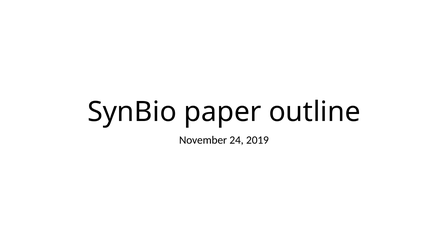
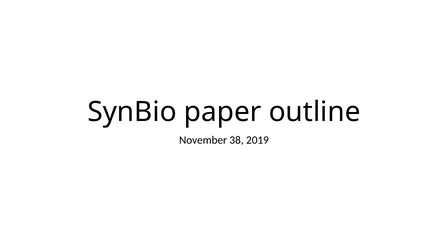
24: 24 -> 38
